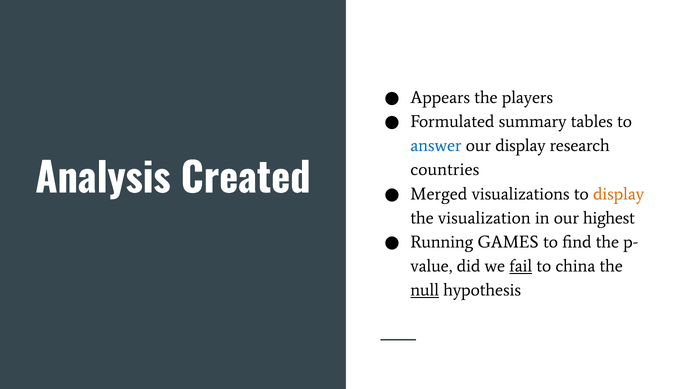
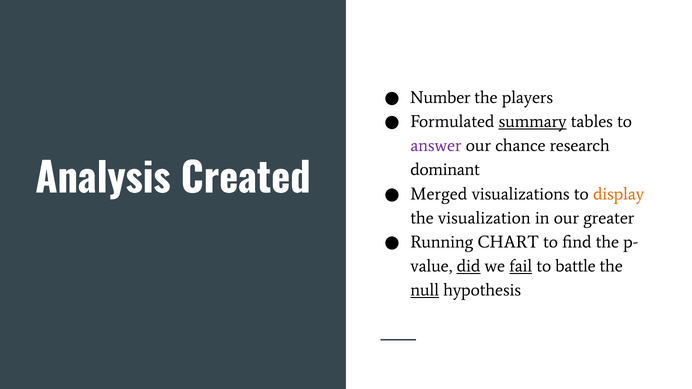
Appears: Appears -> Number
summary underline: none -> present
answer colour: blue -> purple
our display: display -> chance
countries: countries -> dominant
highest: highest -> greater
GAMES: GAMES -> CHART
did underline: none -> present
china: china -> battle
